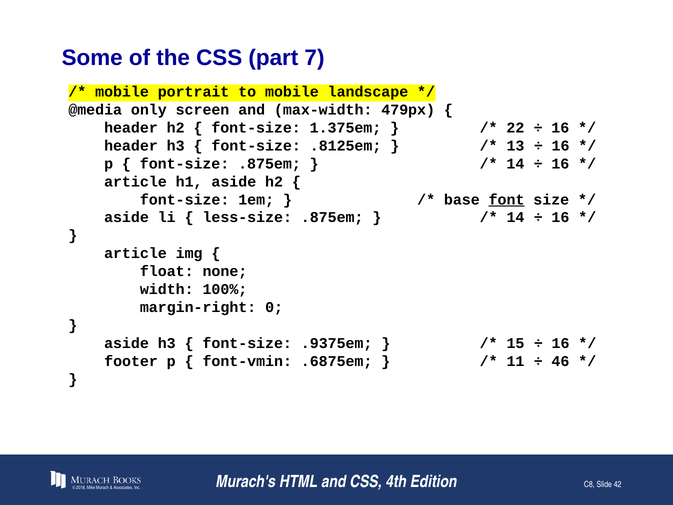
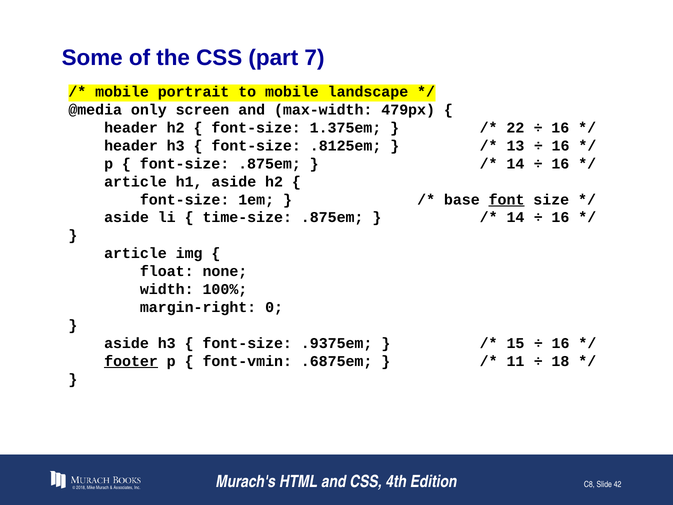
less-size: less-size -> time-size
footer underline: none -> present
46: 46 -> 18
